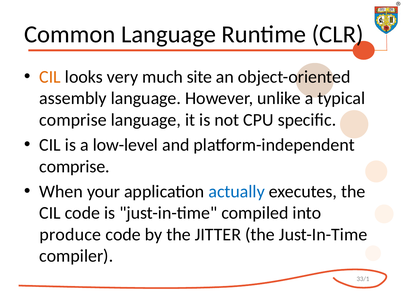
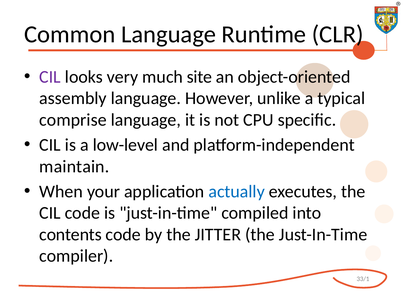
CIL at (50, 77) colour: orange -> purple
comprise at (74, 167): comprise -> maintain
produce: produce -> contents
